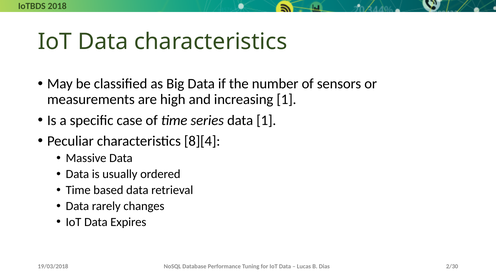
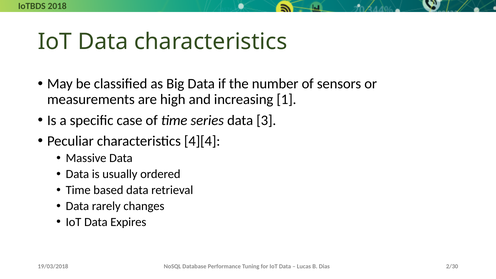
data 1: 1 -> 3
8][4: 8][4 -> 4][4
